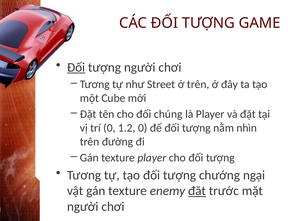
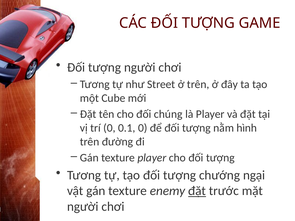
Đối at (76, 67) underline: present -> none
1.2: 1.2 -> 0.1
nhìn: nhìn -> hình
